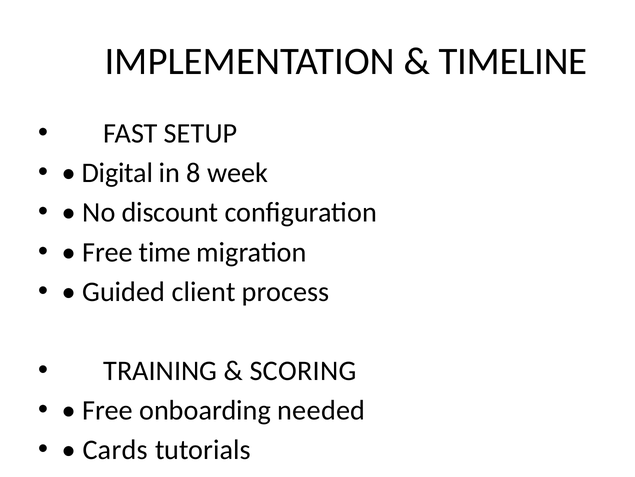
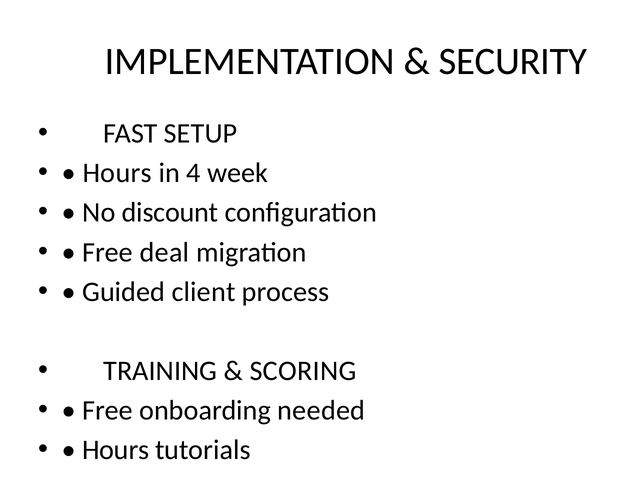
TIMELINE at (513, 61): TIMELINE -> SECURITY
Digital at (117, 173): Digital -> Hours
8: 8 -> 4
time: time -> deal
Cards at (115, 449): Cards -> Hours
